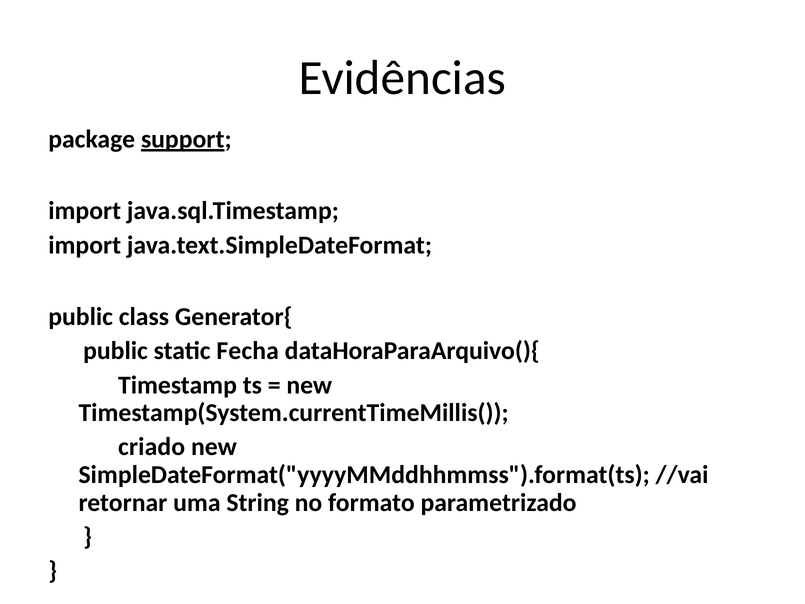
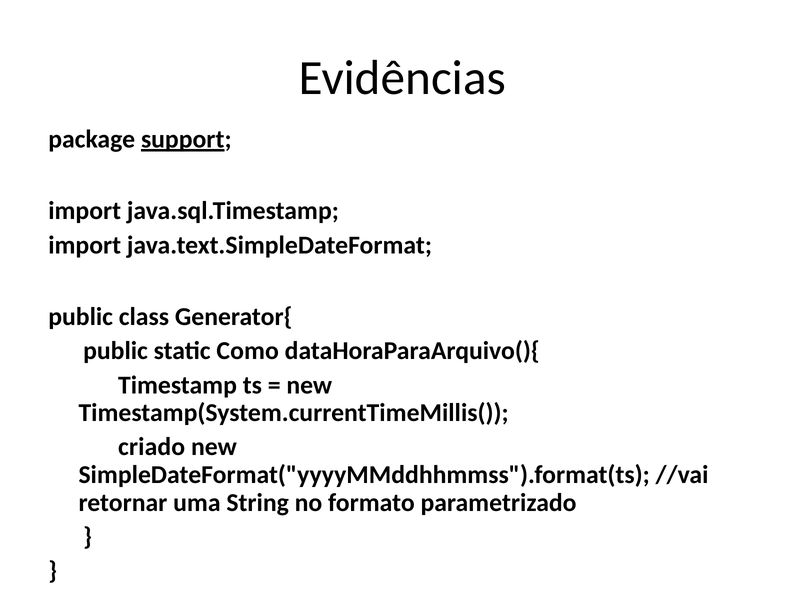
Fecha: Fecha -> Como
